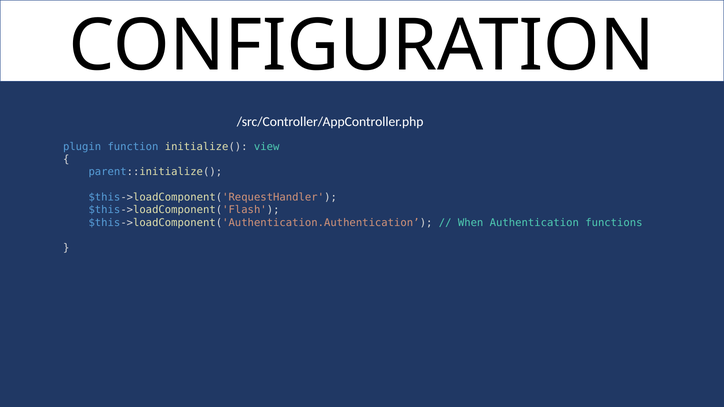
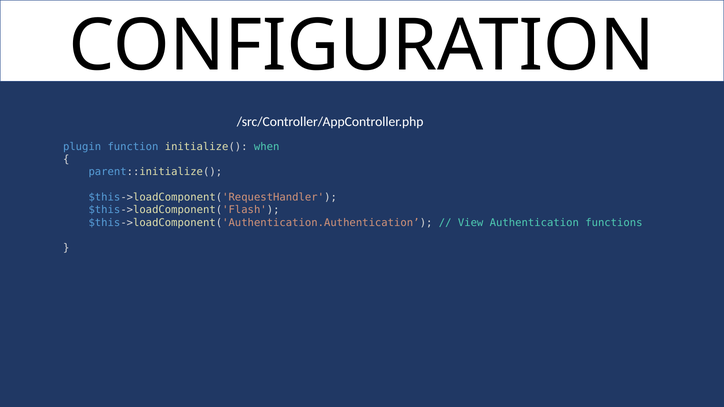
view: view -> when
When: When -> View
